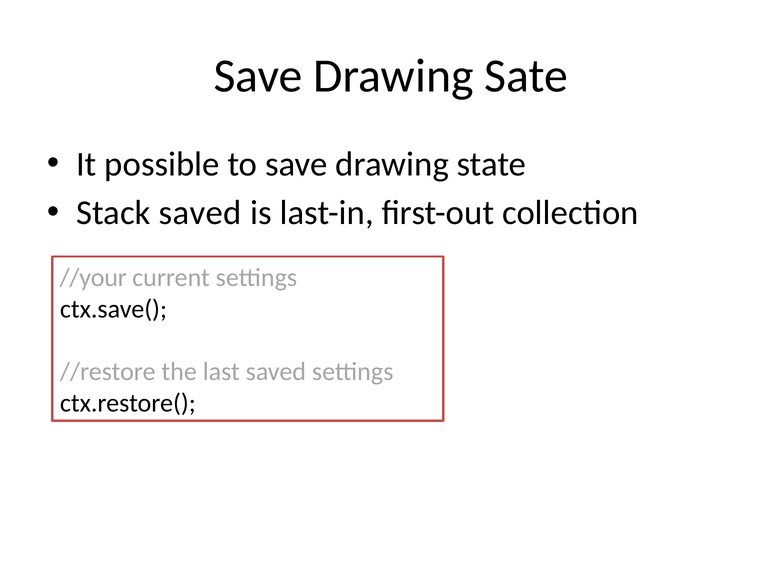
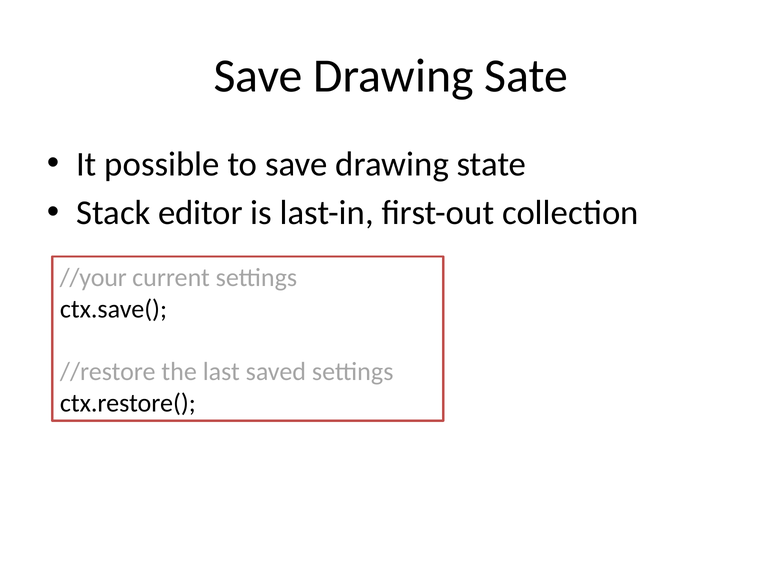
Stack saved: saved -> editor
